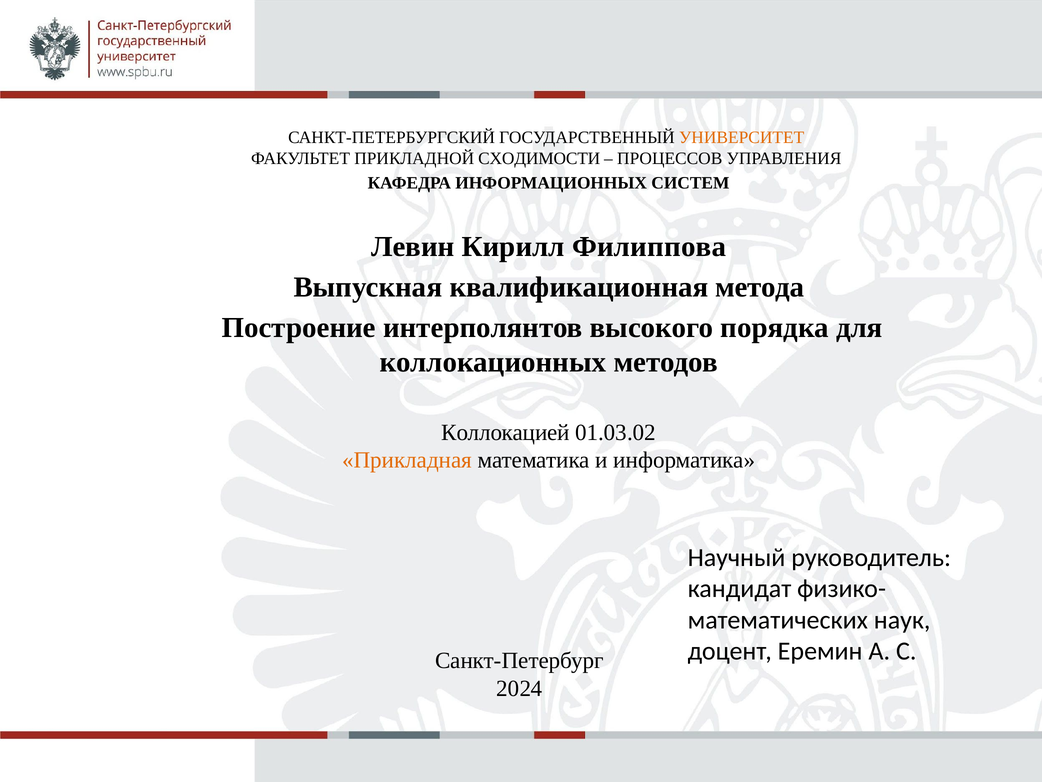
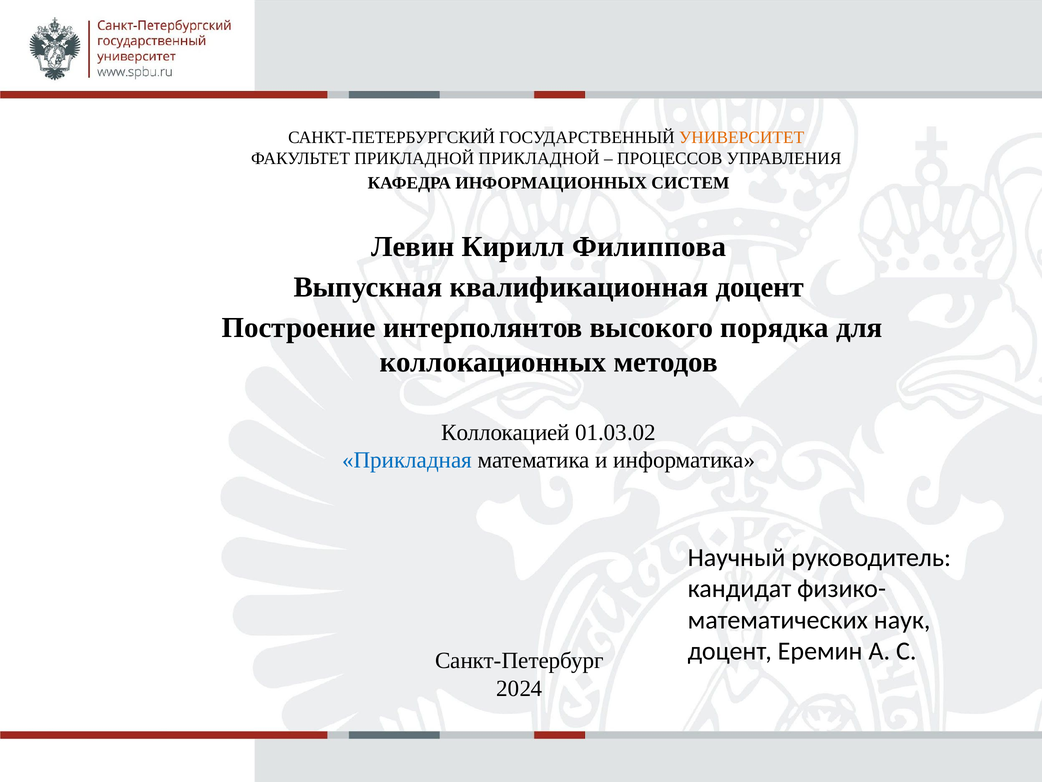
ПРИКЛАДНОЙ СХОДИМОСТИ: СХОДИМОСТИ -> ПРИКЛАДНОЙ
квалификационная метода: метода -> доцент
Прикладная colour: orange -> blue
